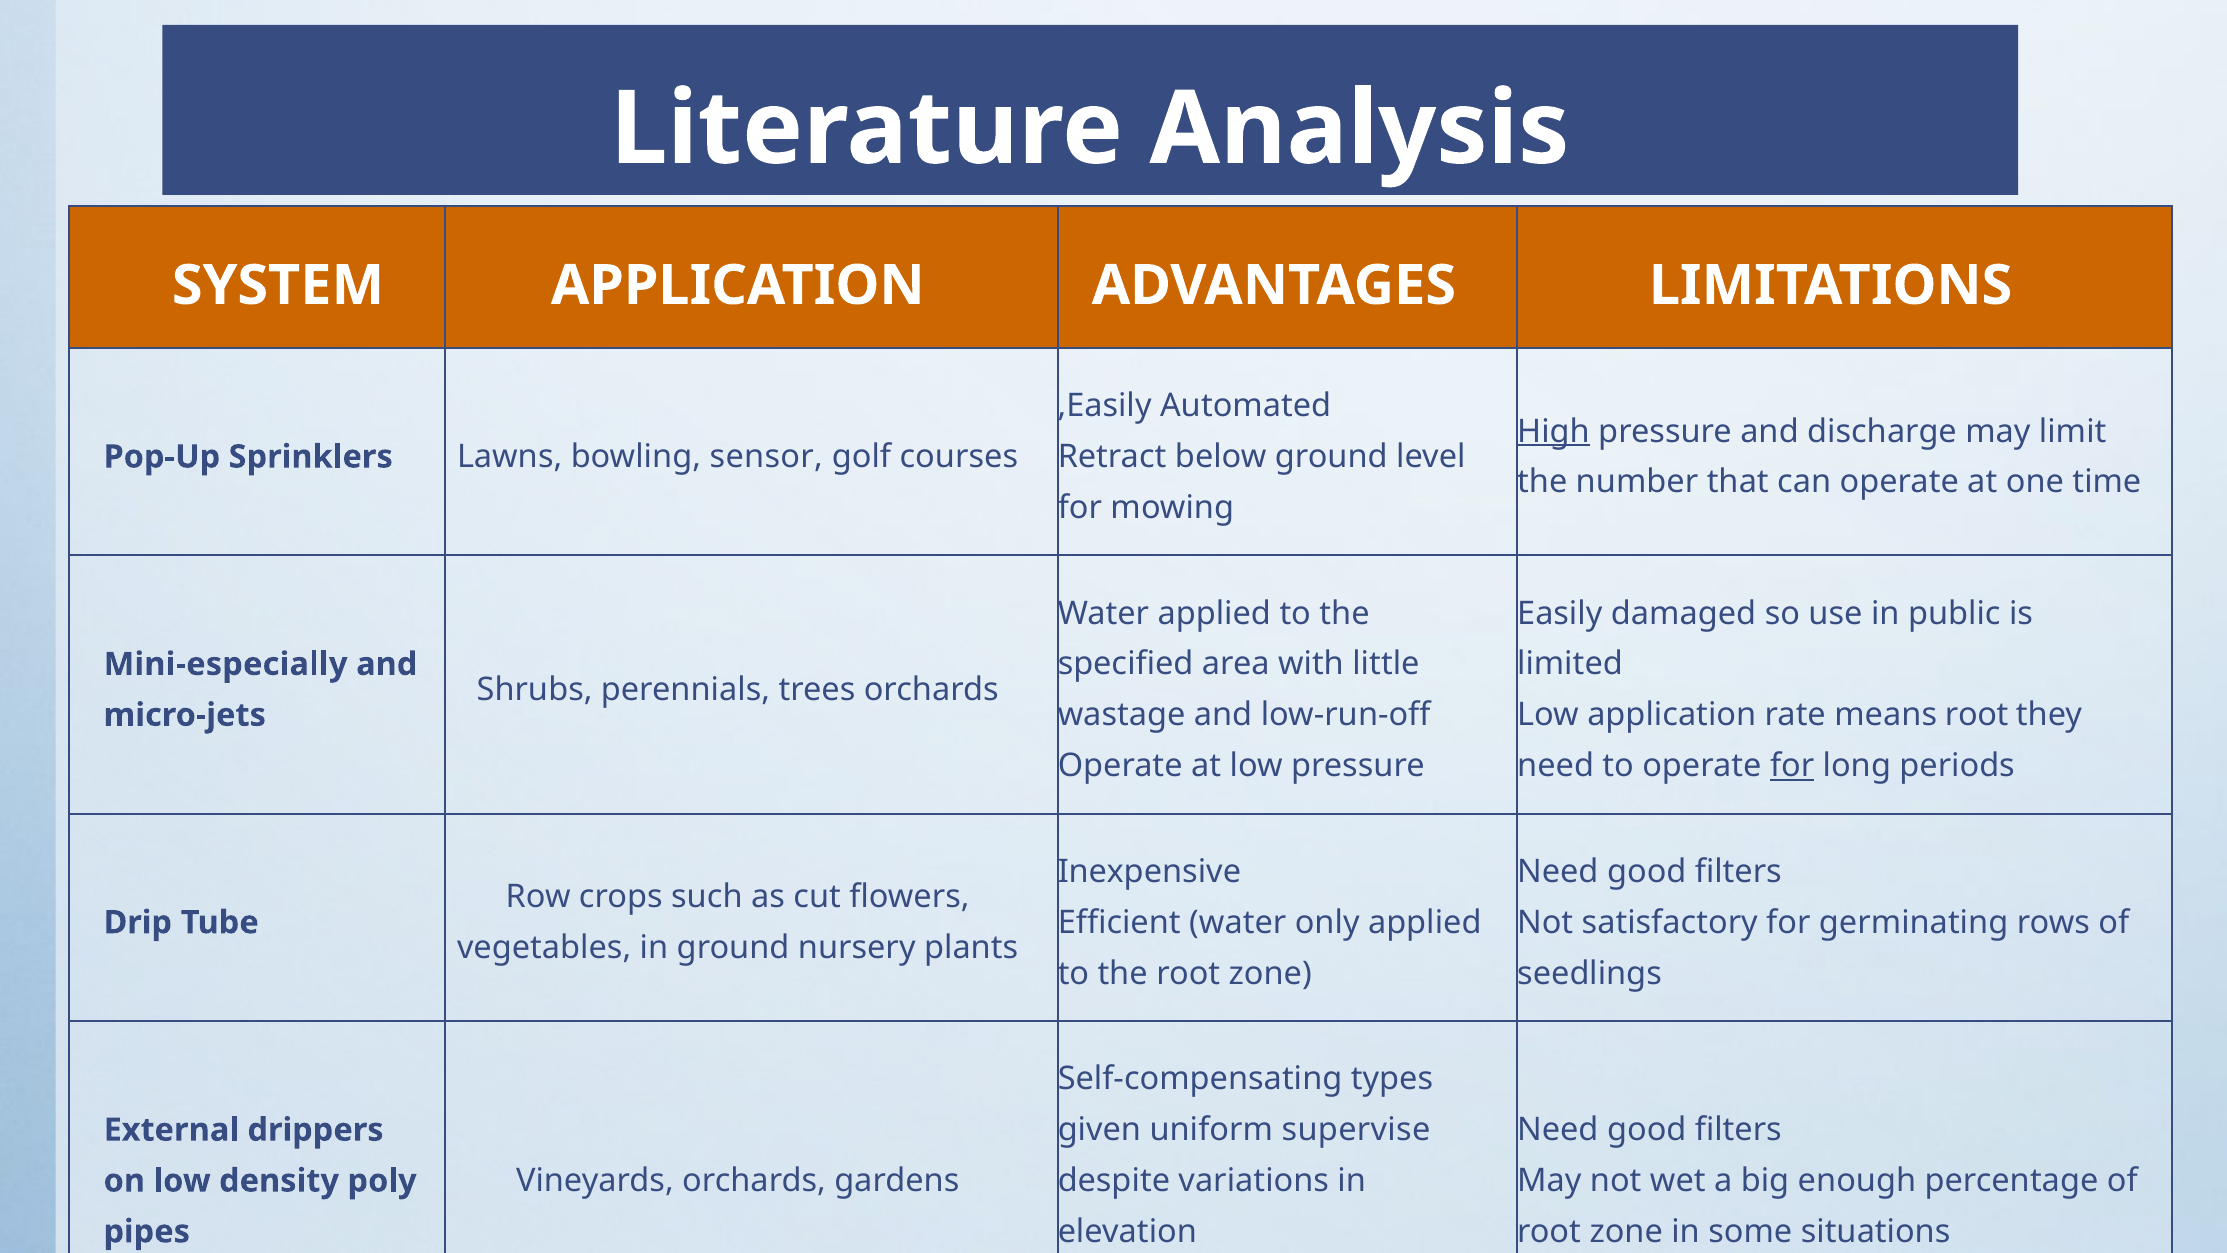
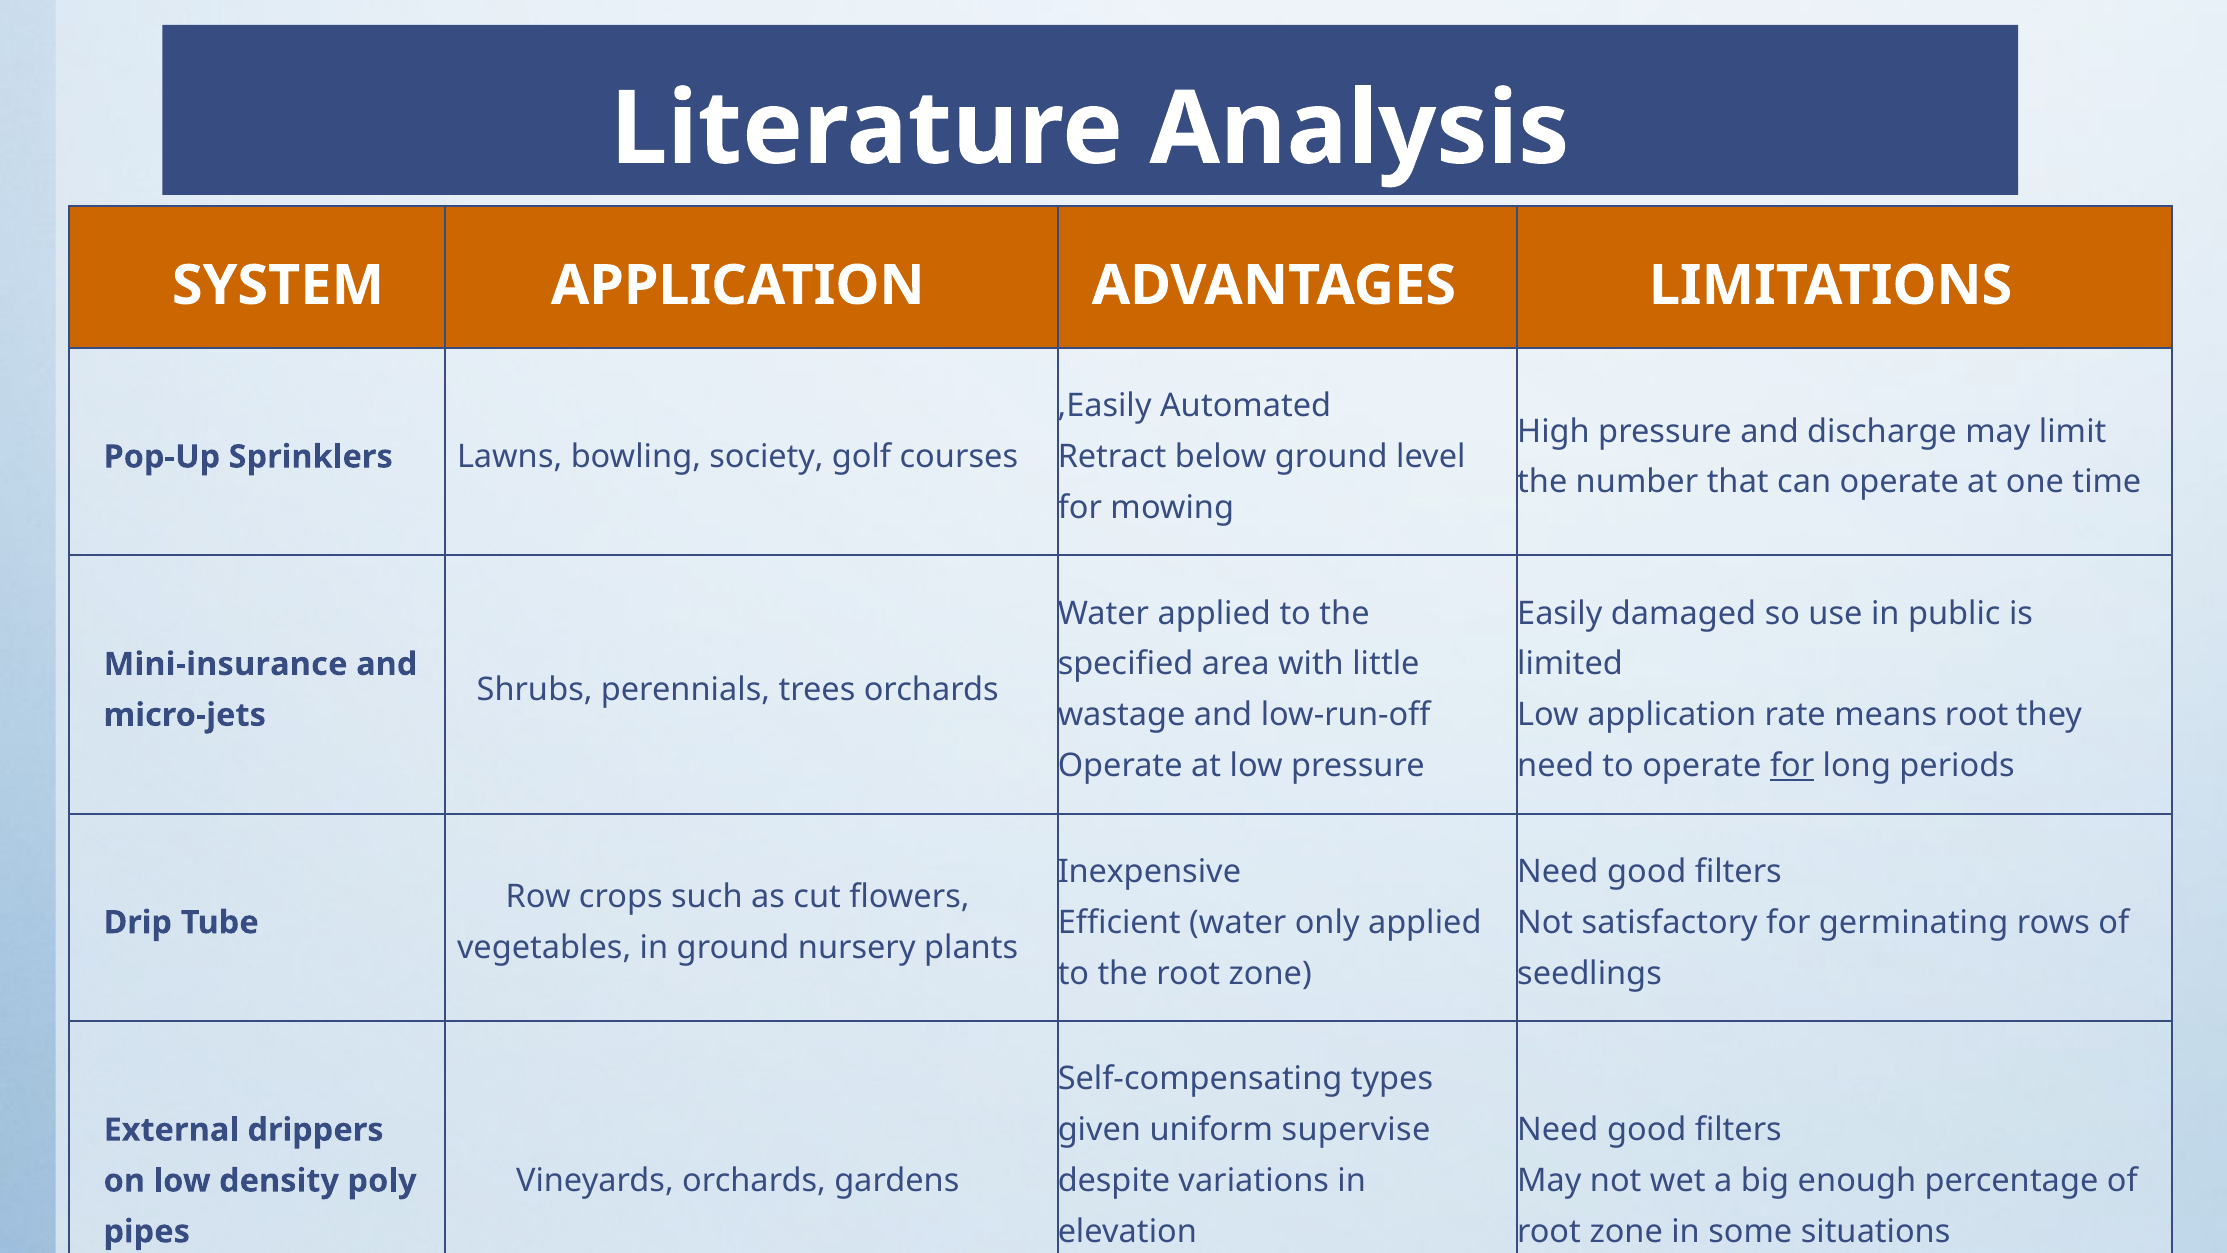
High underline: present -> none
sensor: sensor -> society
Mini-especially: Mini-especially -> Mini-insurance
